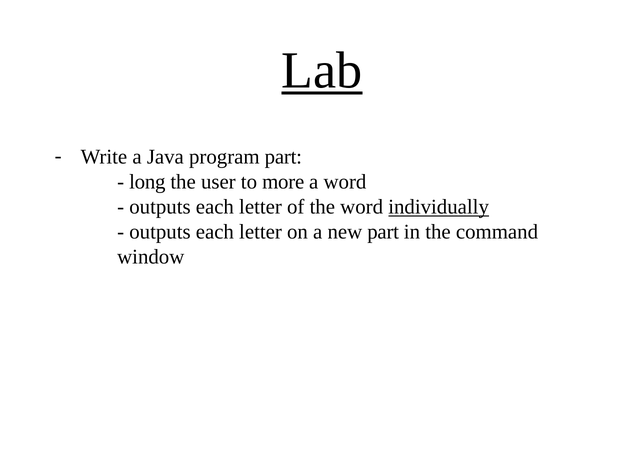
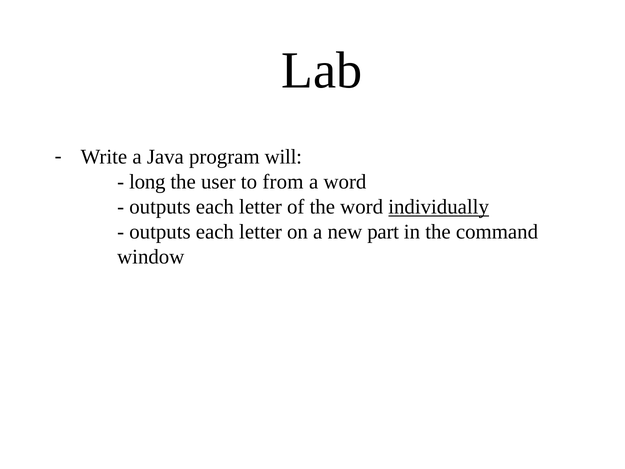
Lab underline: present -> none
program part: part -> will
more: more -> from
